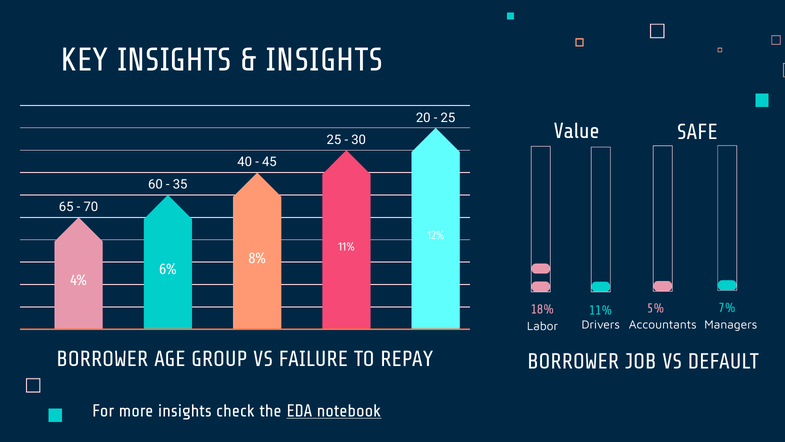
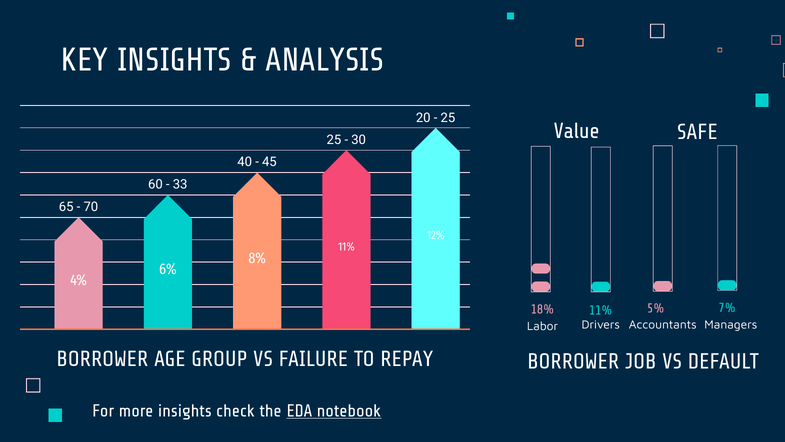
INSIGHTS at (324, 60): INSIGHTS -> ANALYSIS
35: 35 -> 33
